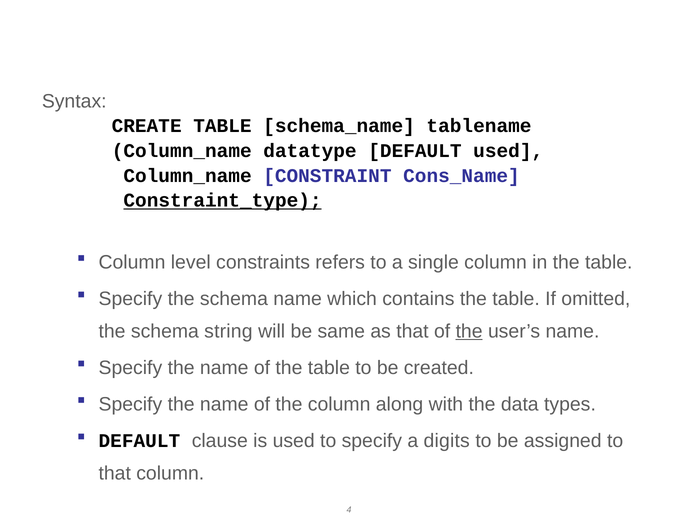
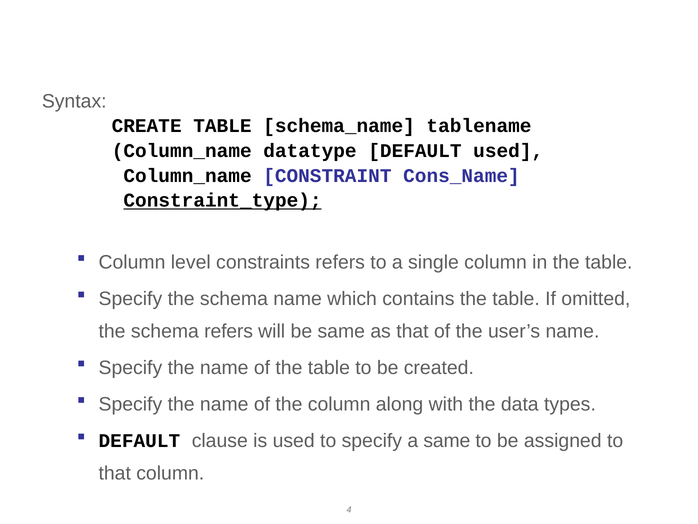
schema string: string -> refers
the at (469, 331) underline: present -> none
a digits: digits -> same
